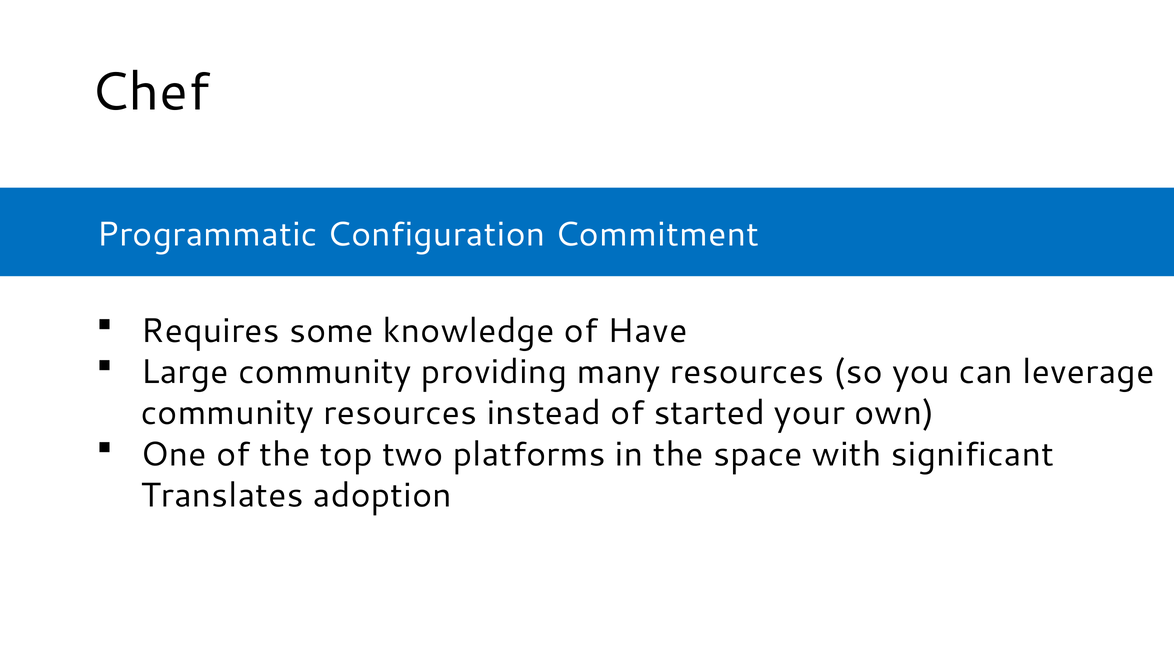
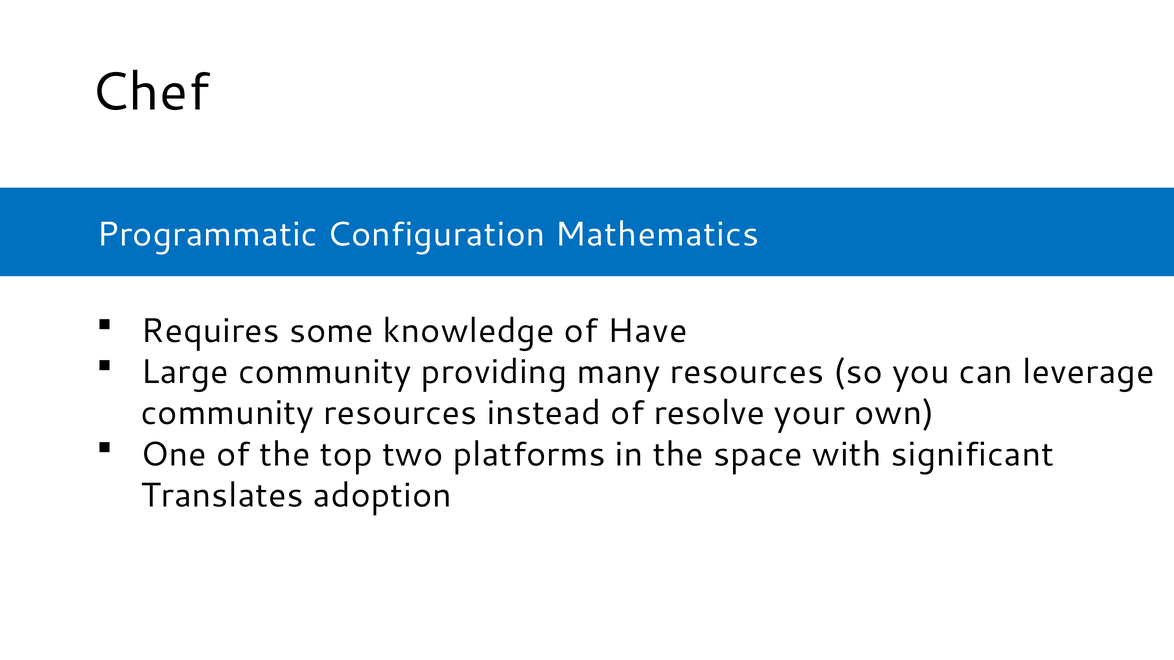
Commitment: Commitment -> Mathematics
started: started -> resolve
